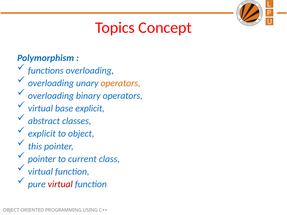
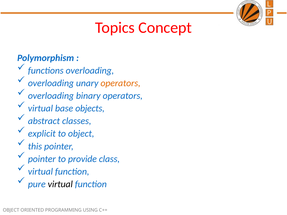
base explicit: explicit -> objects
current: current -> provide
virtual at (60, 184) colour: red -> black
